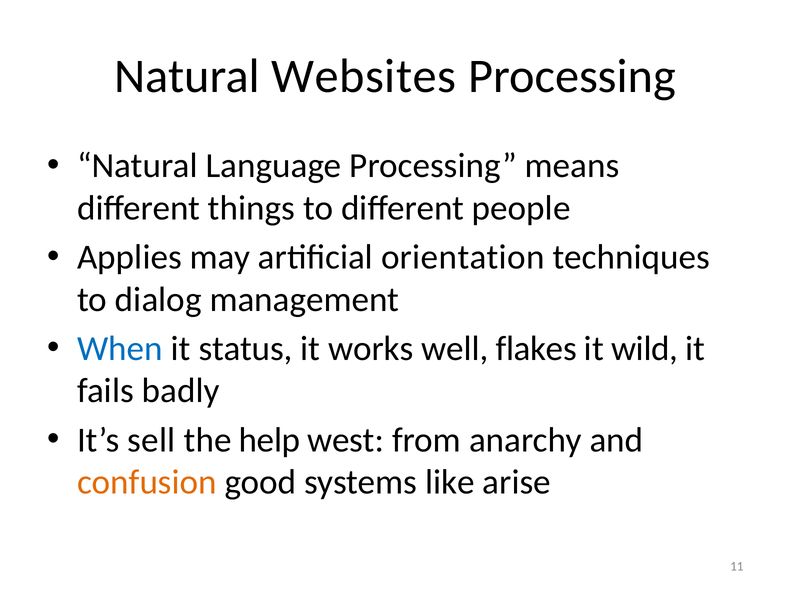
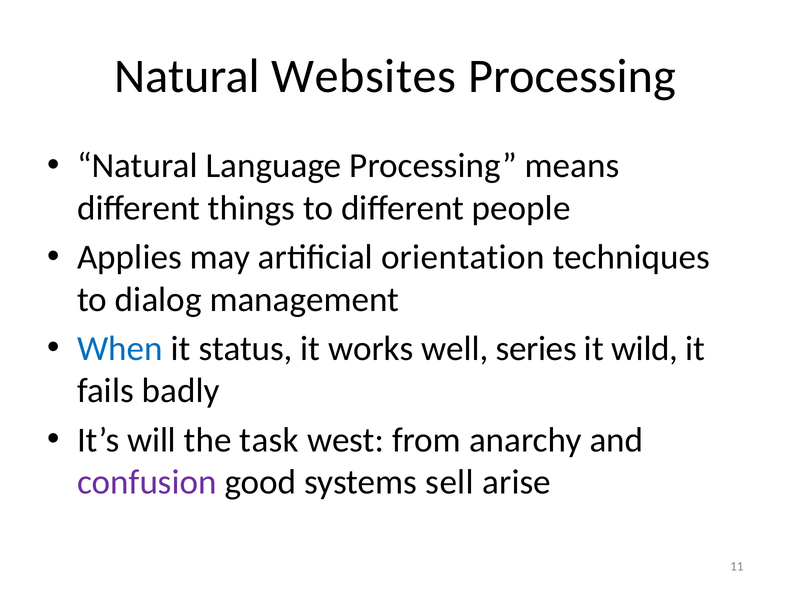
flakes: flakes -> series
sell: sell -> will
help: help -> task
confusion colour: orange -> purple
like: like -> sell
